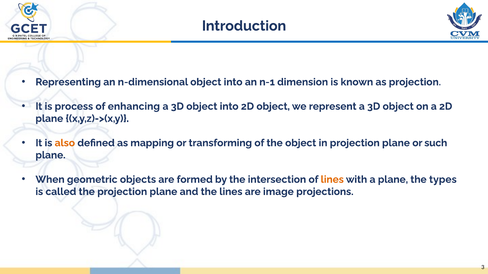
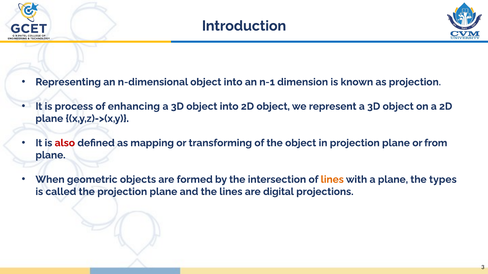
also colour: orange -> red
such: such -> from
image: image -> digital
